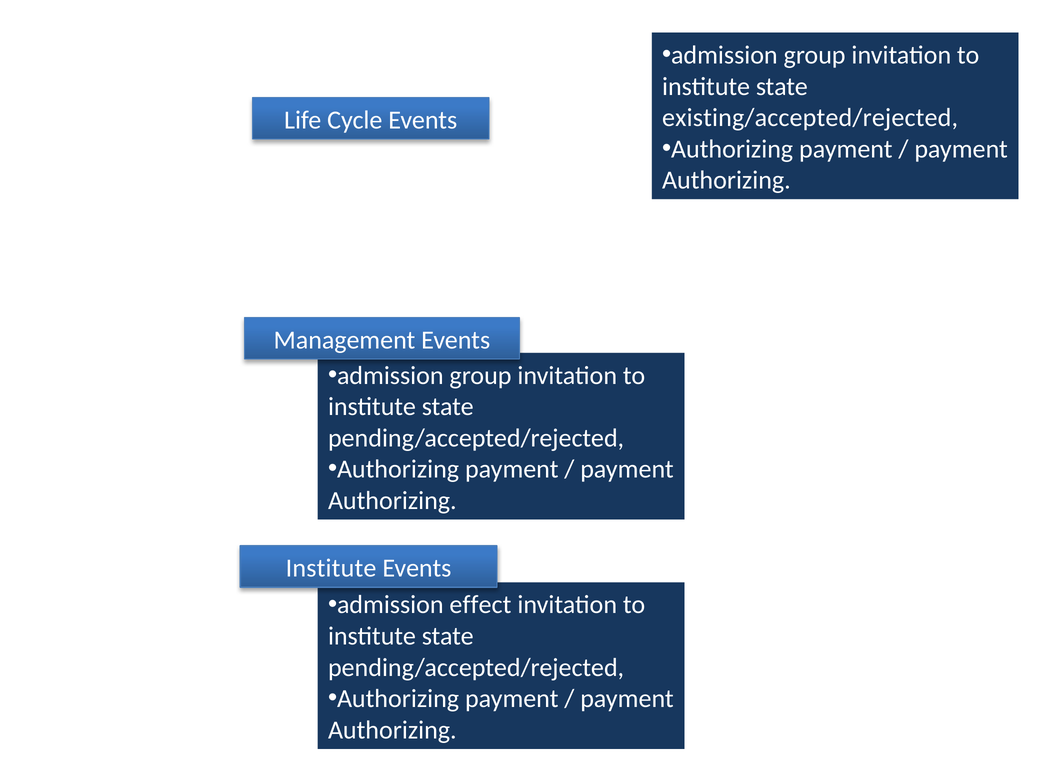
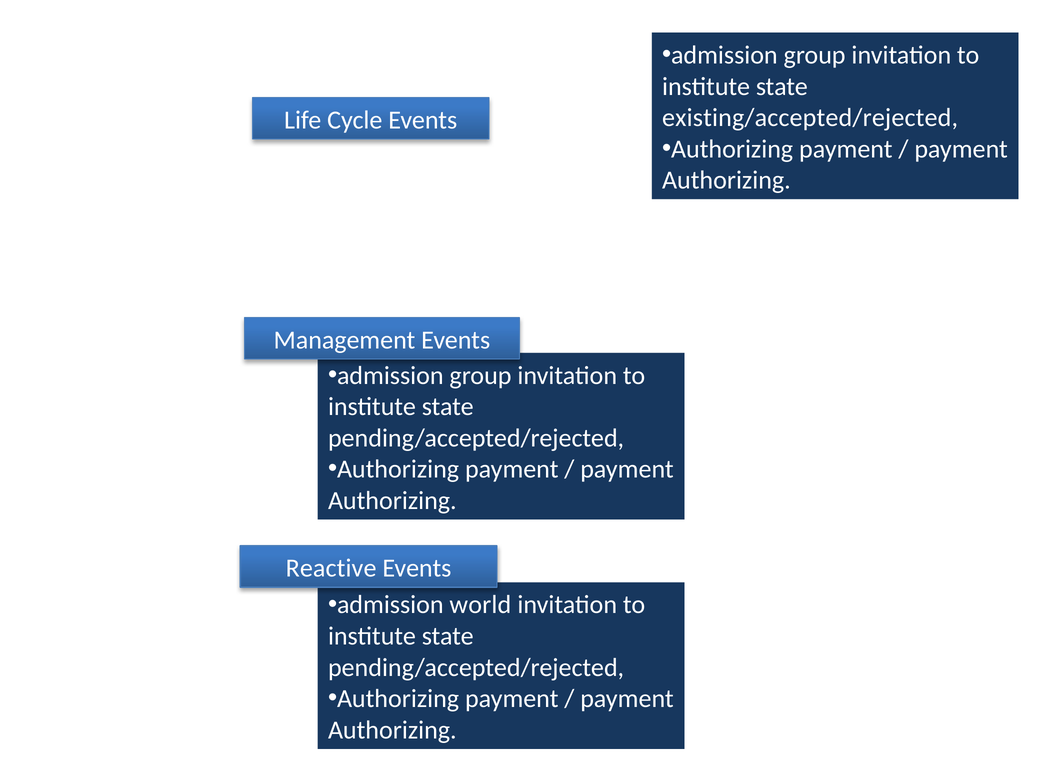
Institute at (331, 568): Institute -> Reactive
effect: effect -> world
